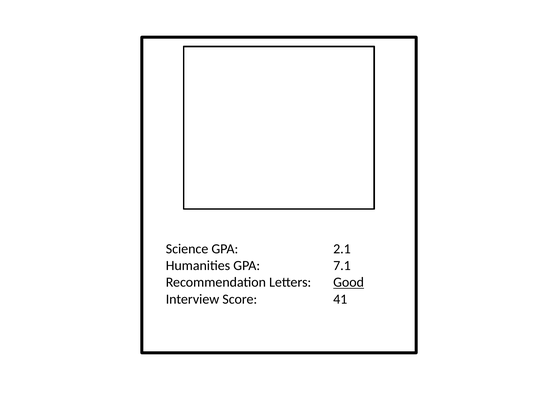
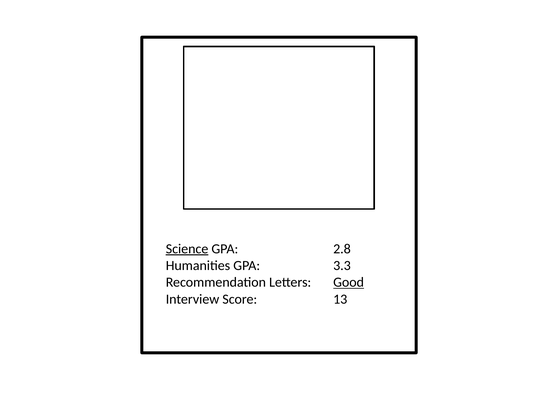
Science underline: none -> present
2.1: 2.1 -> 2.8
7.1: 7.1 -> 3.3
41: 41 -> 13
